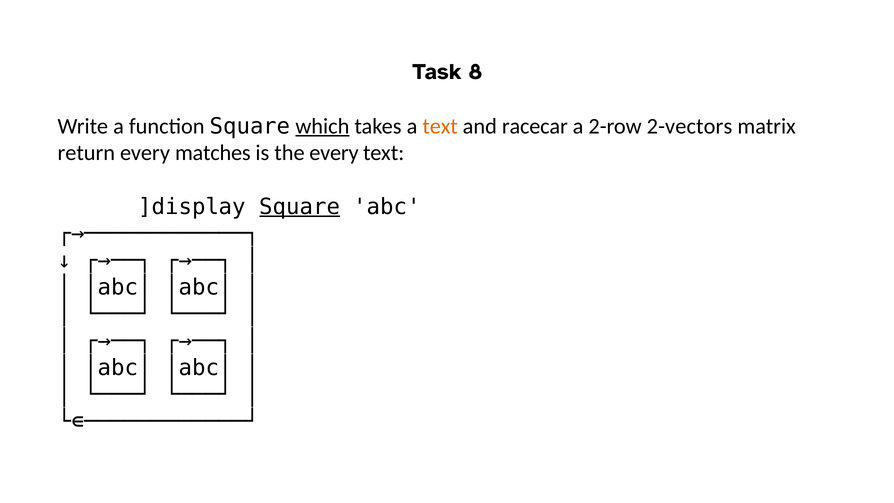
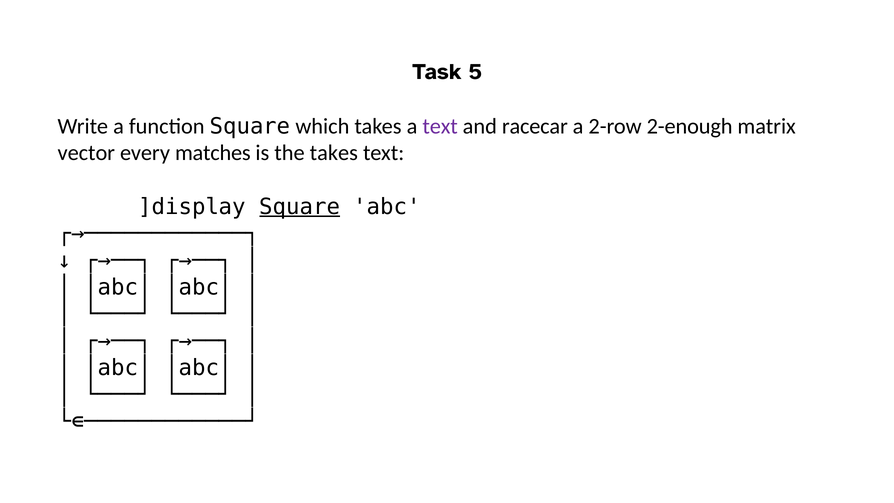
8: 8 -> 5
which underline: present -> none
text at (440, 126) colour: orange -> purple
2-vectors: 2-vectors -> 2-enough
return: return -> vector
the every: every -> takes
